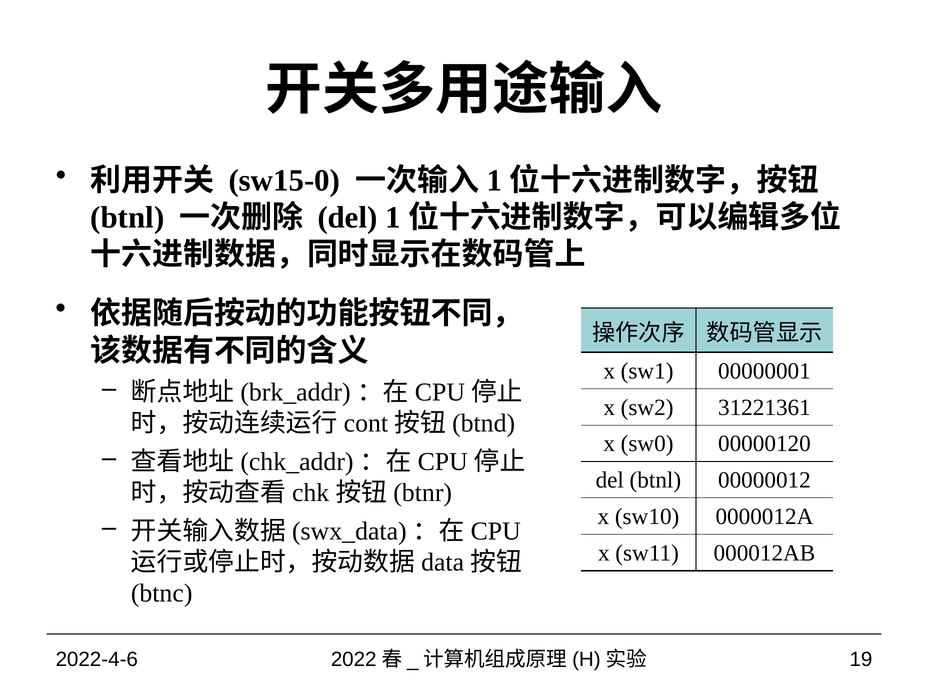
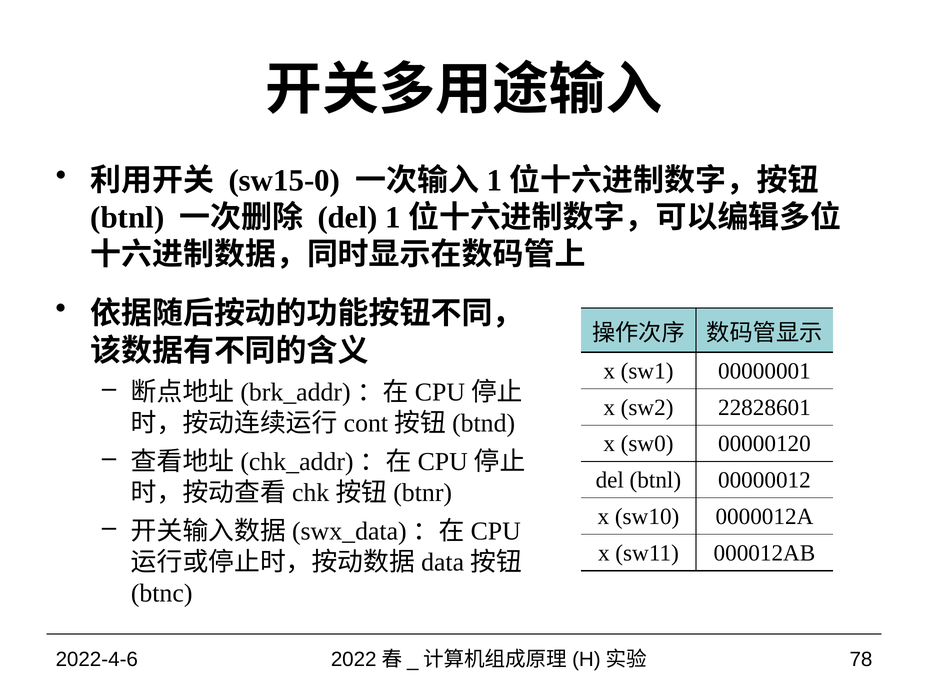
31221361: 31221361 -> 22828601
19: 19 -> 78
